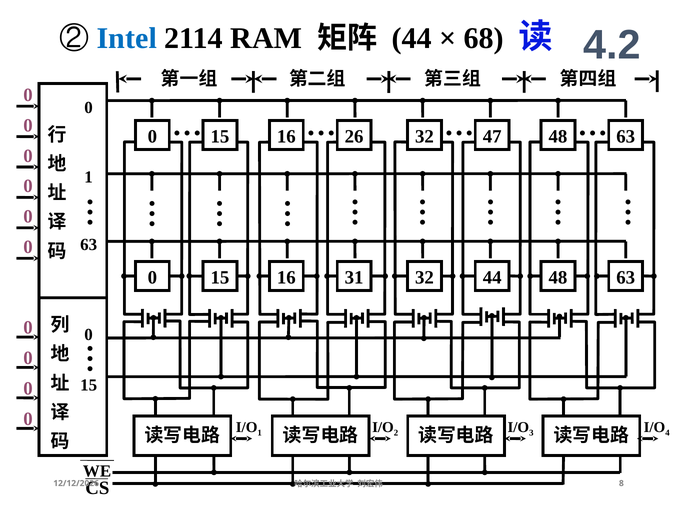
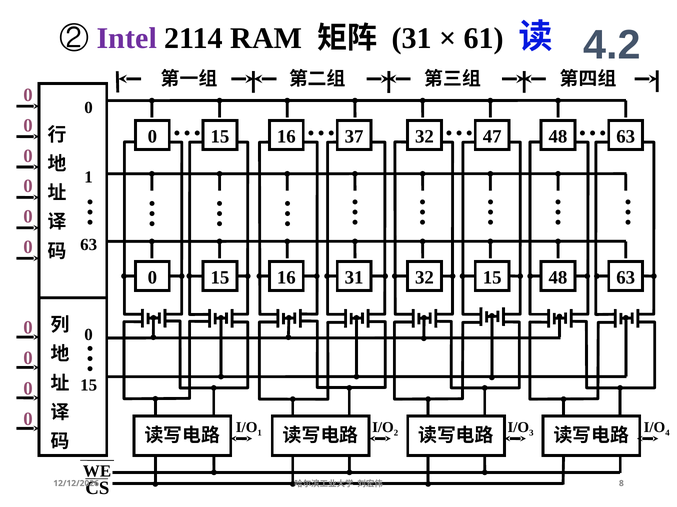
Intel colour: blue -> purple
44 at (412, 38): 44 -> 31
68: 68 -> 61
26: 26 -> 37
44 at (492, 278): 44 -> 15
